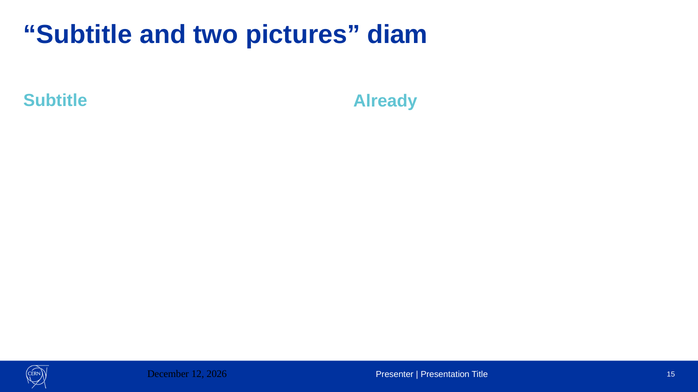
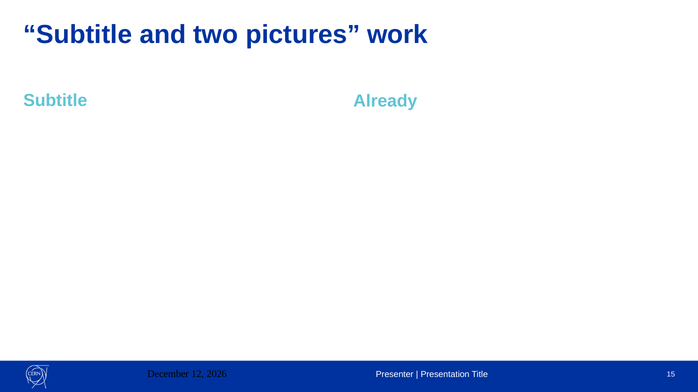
diam: diam -> work
